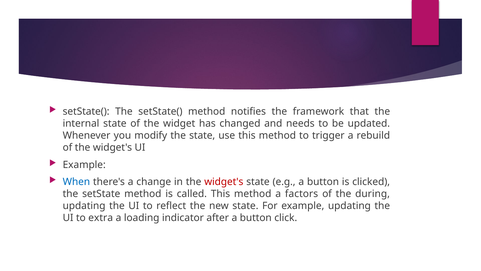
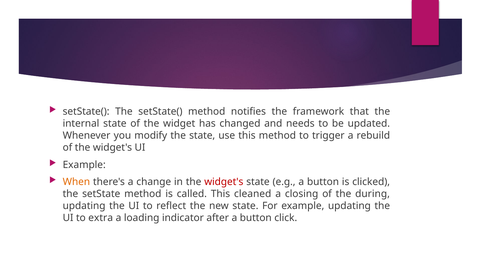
When colour: blue -> orange
called This method: method -> cleaned
factors: factors -> closing
